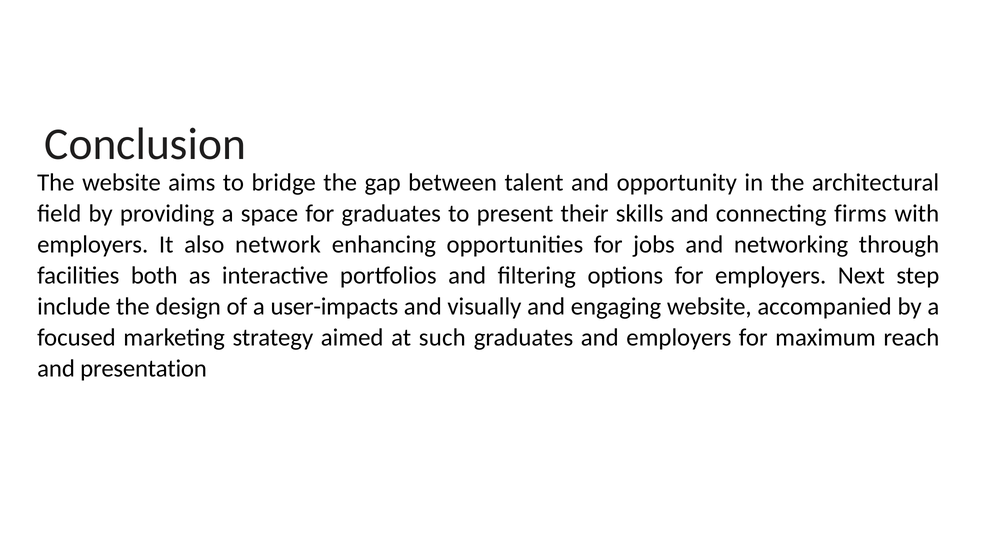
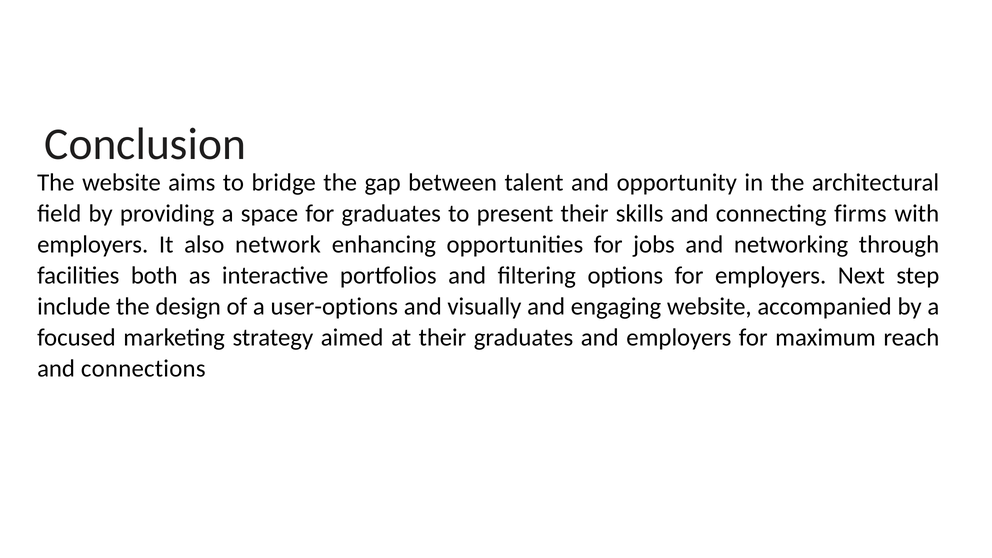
user-impacts: user-impacts -> user-options
at such: such -> their
presentation: presentation -> connections
